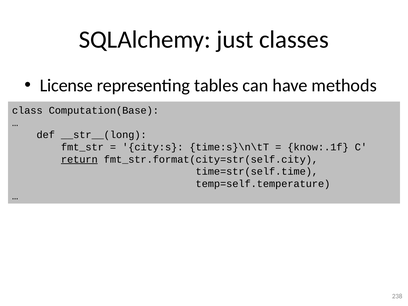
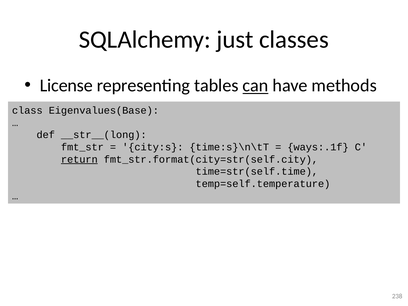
can underline: none -> present
Computation(Base: Computation(Base -> Eigenvalues(Base
know:.1f: know:.1f -> ways:.1f
